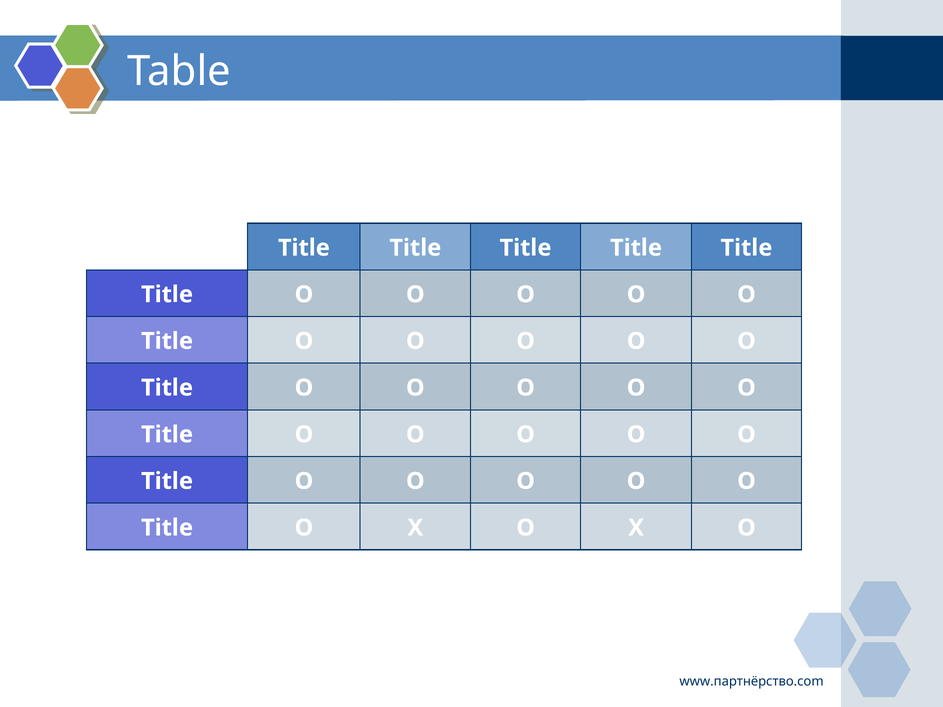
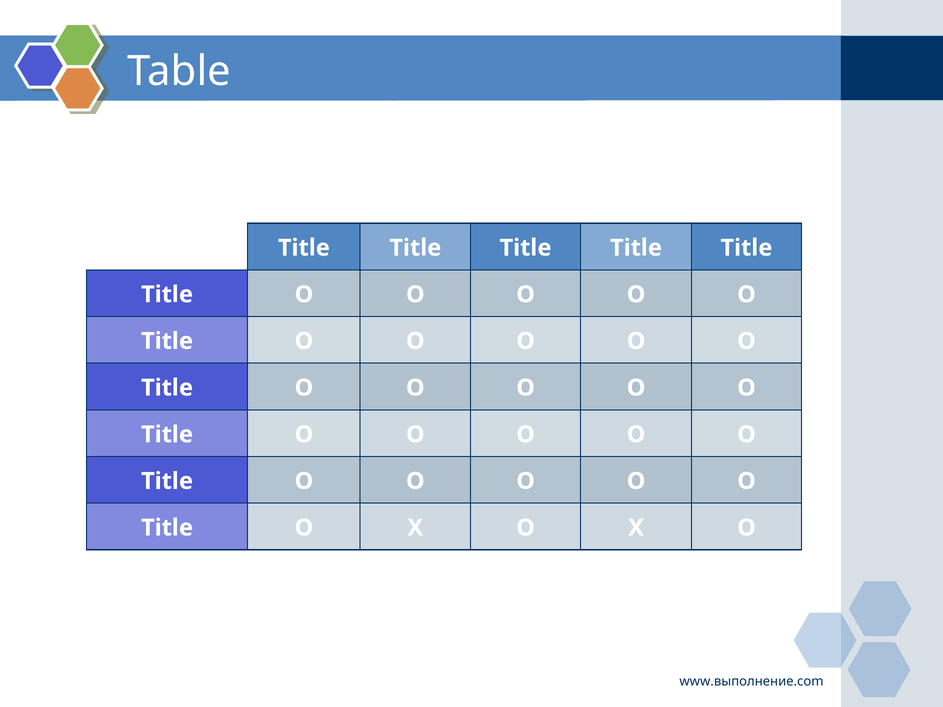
www.партнёрство.com: www.партнёрство.com -> www.выполнение.com
